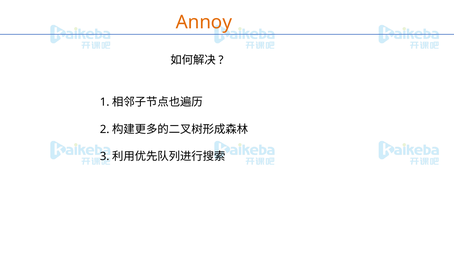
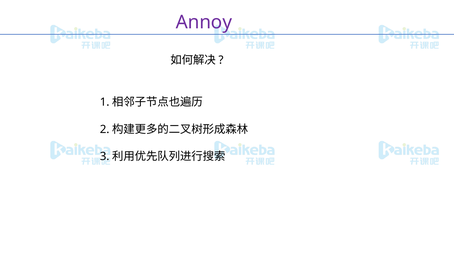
Annoy colour: orange -> purple
